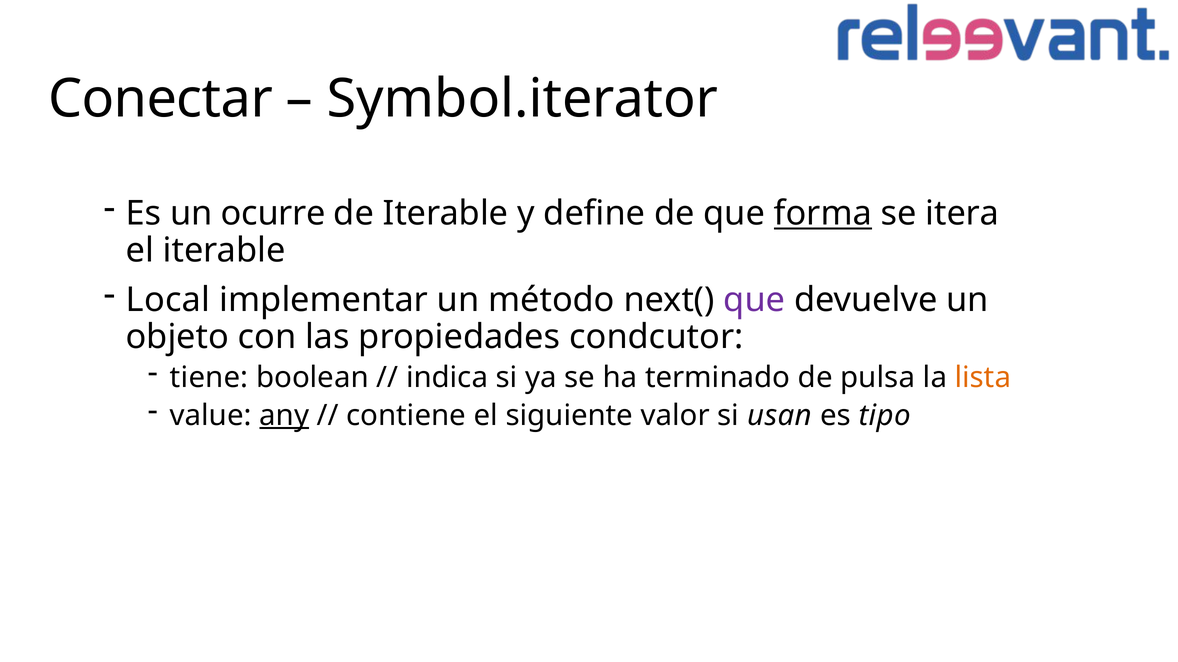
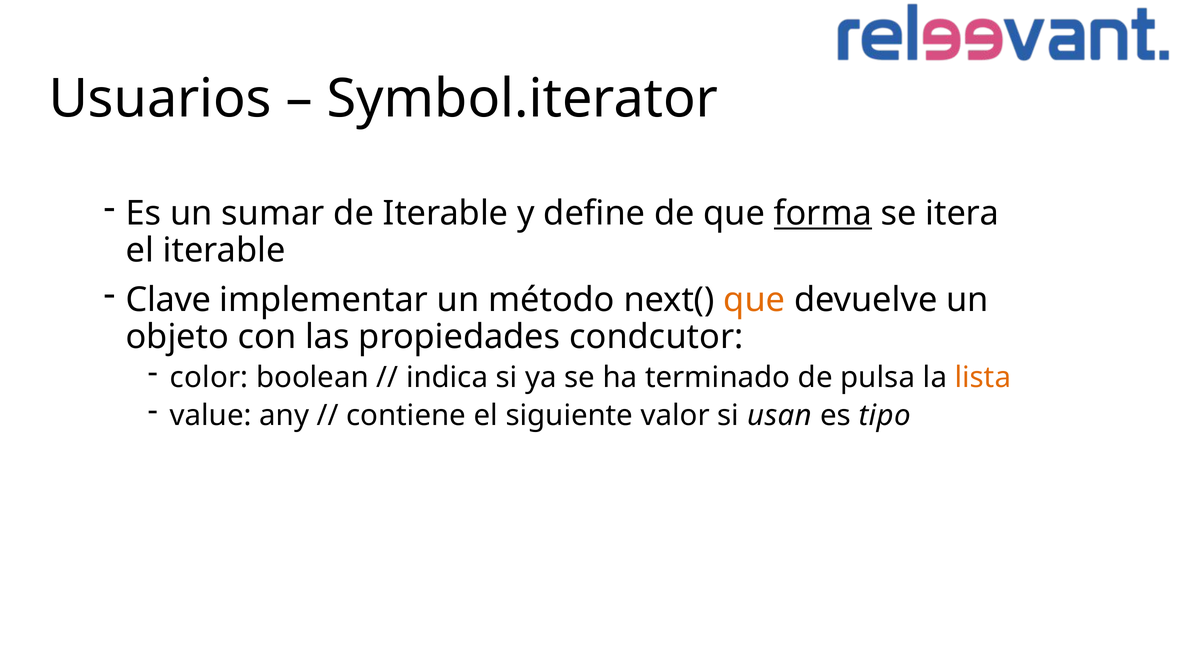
Conectar: Conectar -> Usuarios
ocurre: ocurre -> sumar
Local: Local -> Clave
que at (754, 300) colour: purple -> orange
tiene: tiene -> color
any underline: present -> none
